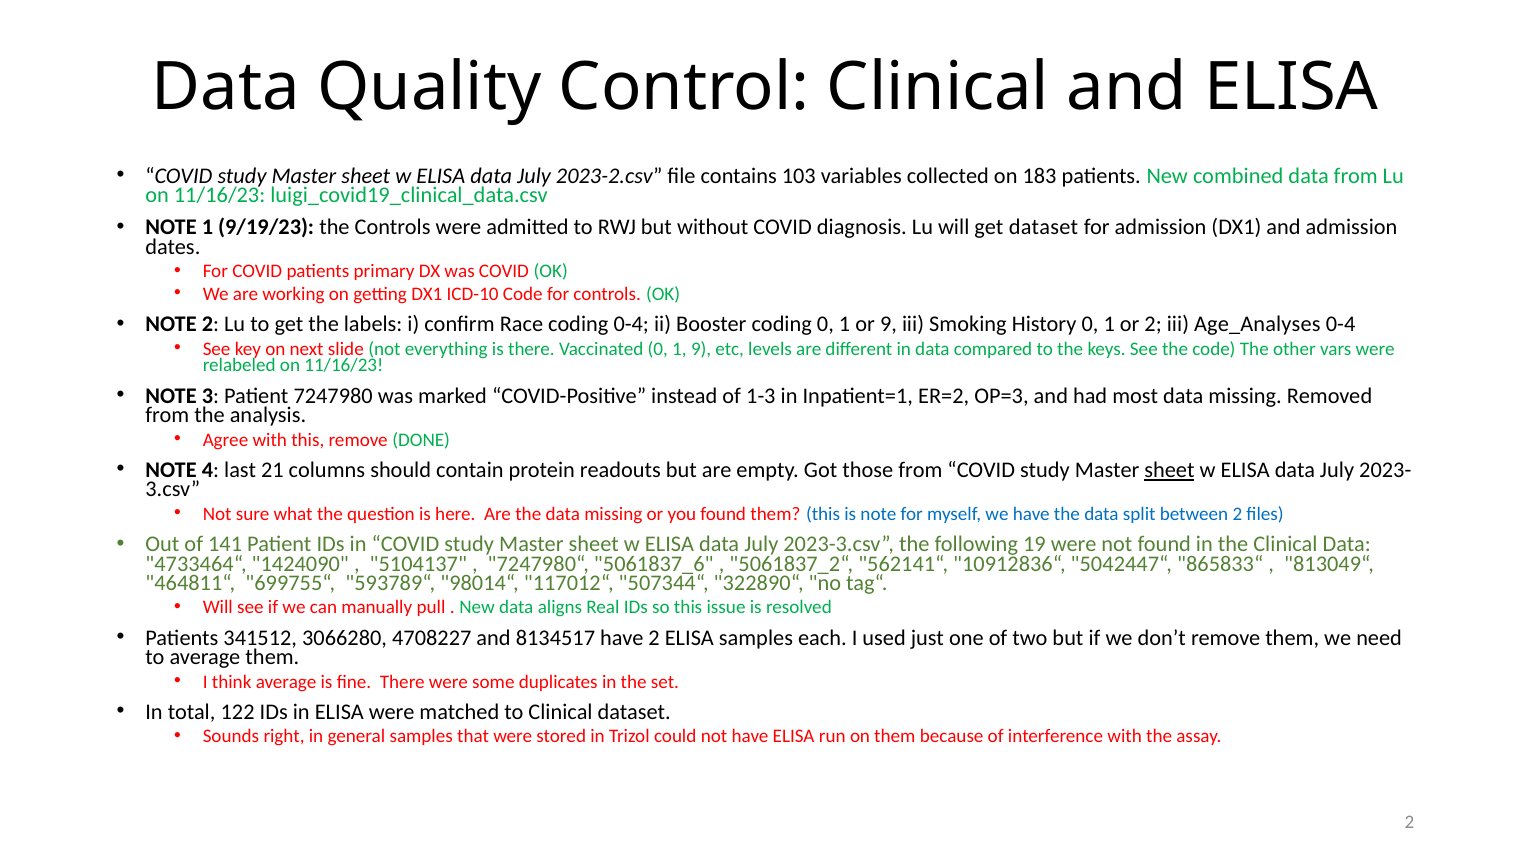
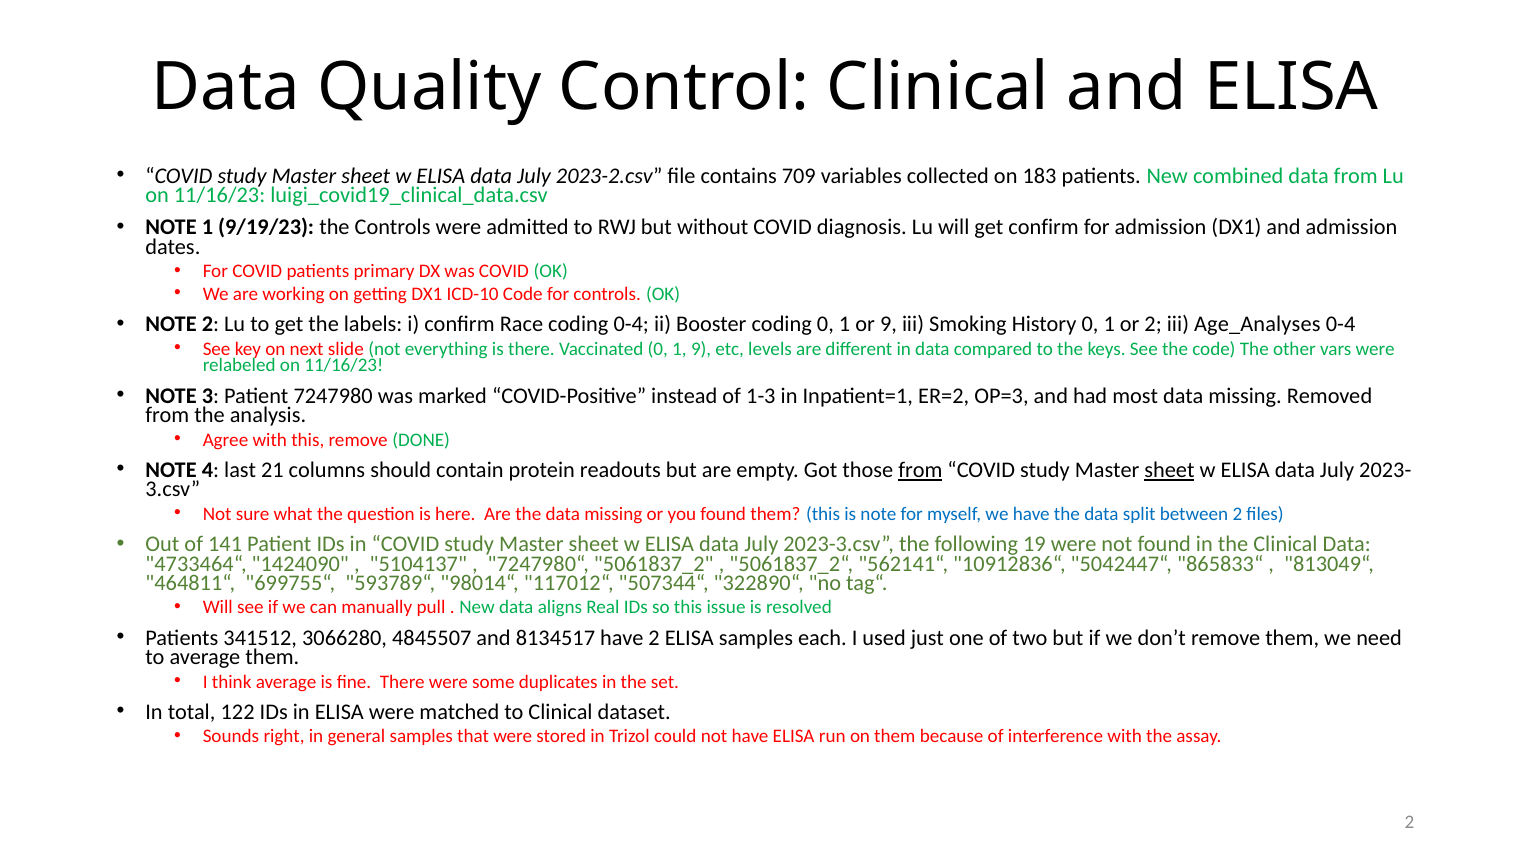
103: 103 -> 709
get dataset: dataset -> confirm
from at (920, 470) underline: none -> present
5061837_6: 5061837_6 -> 5061837_2
4708227: 4708227 -> 4845507
